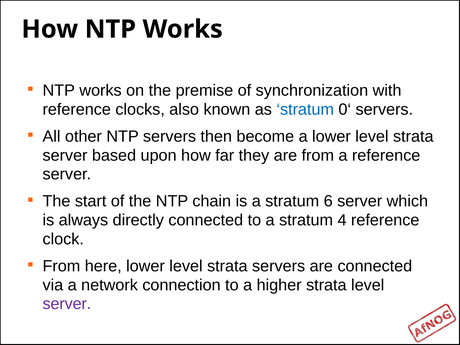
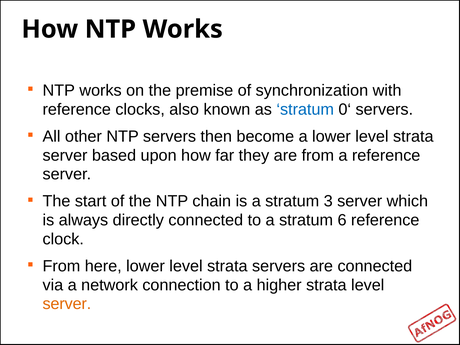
6: 6 -> 3
4: 4 -> 6
server at (67, 304) colour: purple -> orange
